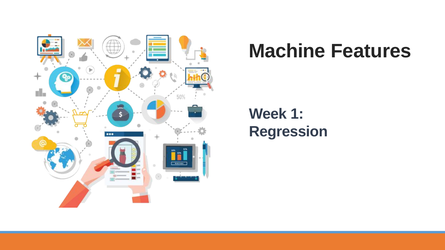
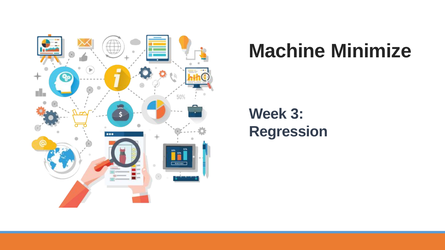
Features: Features -> Minimize
1: 1 -> 3
